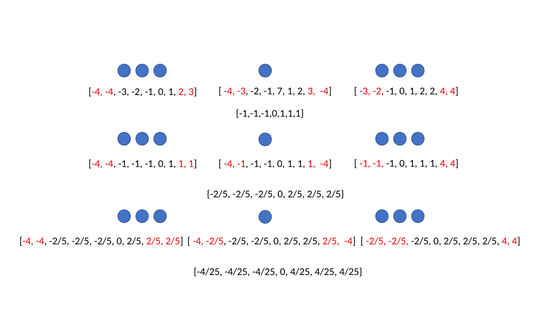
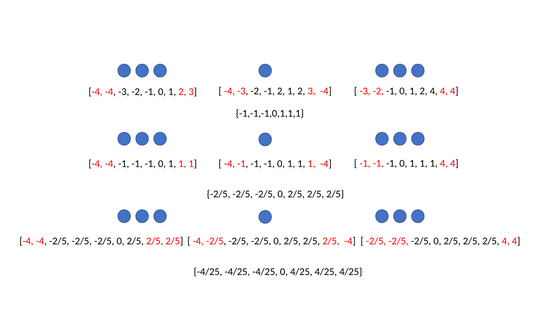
-1 7: 7 -> 2
2 2: 2 -> 4
